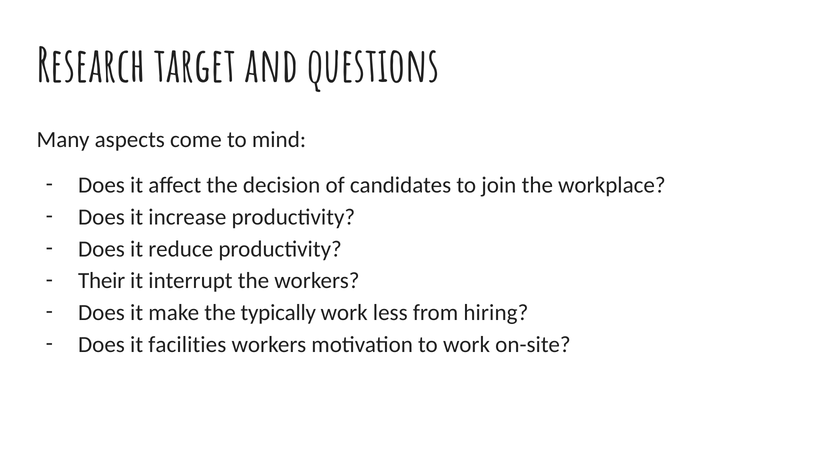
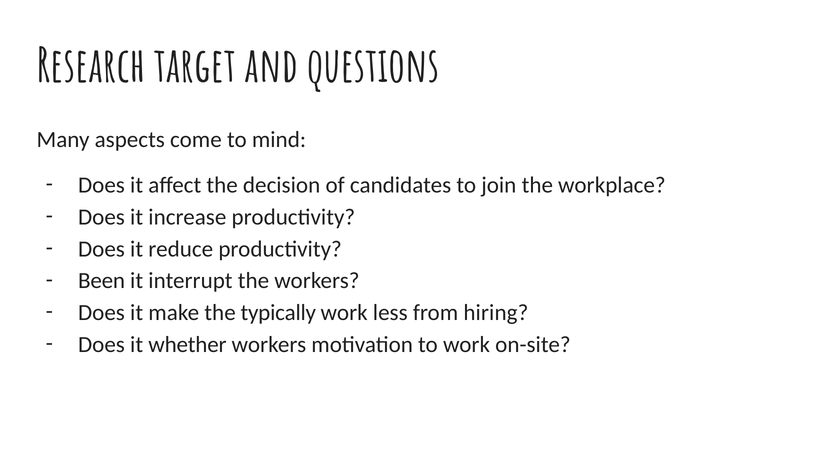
Their: Their -> Been
facilities: facilities -> whether
